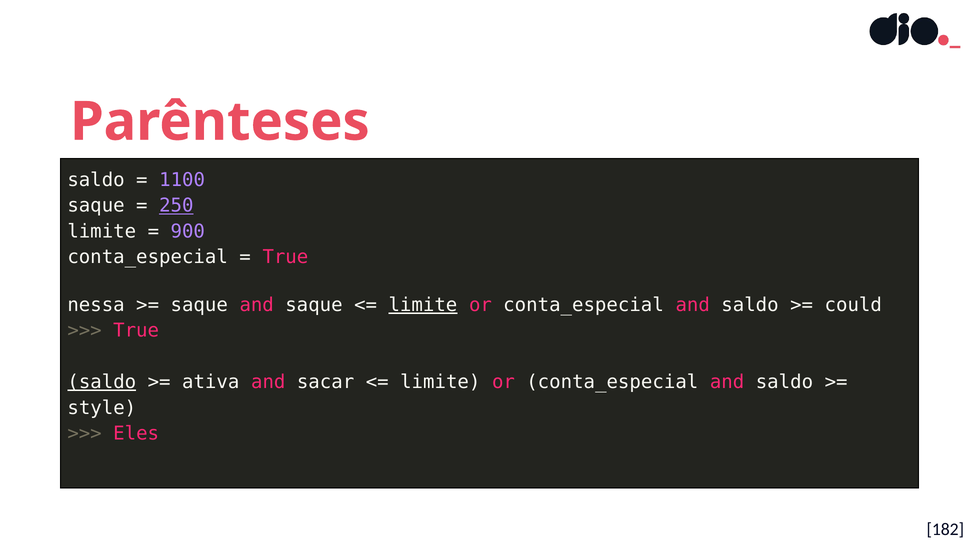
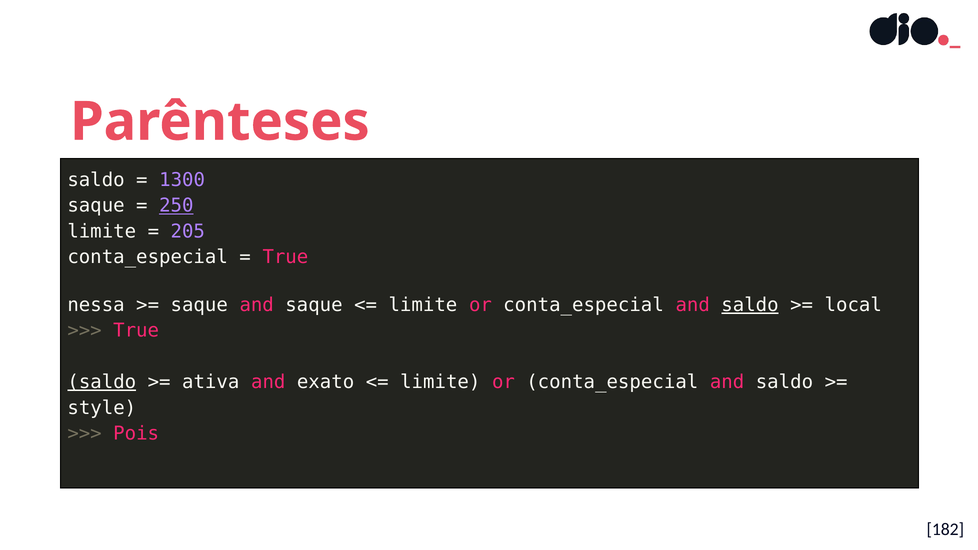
1100: 1100 -> 1300
900: 900 -> 205
limite at (423, 305) underline: present -> none
saldo at (750, 305) underline: none -> present
could: could -> local
sacar: sacar -> exato
Eles: Eles -> Pois
